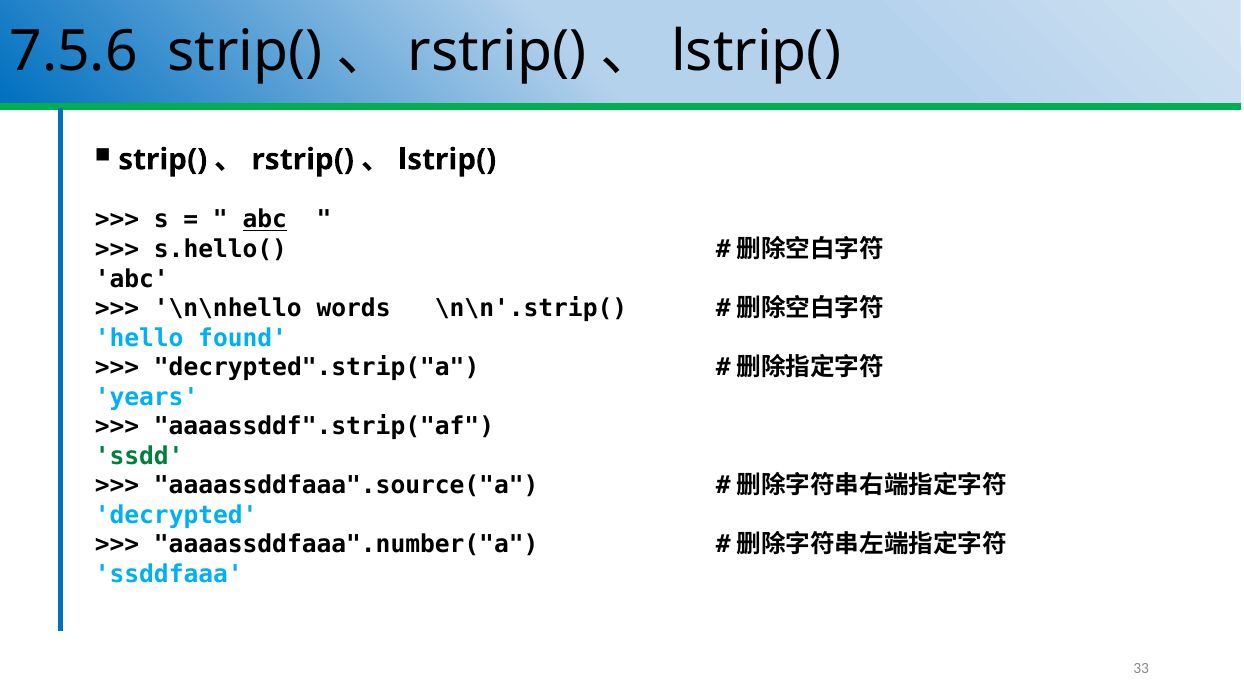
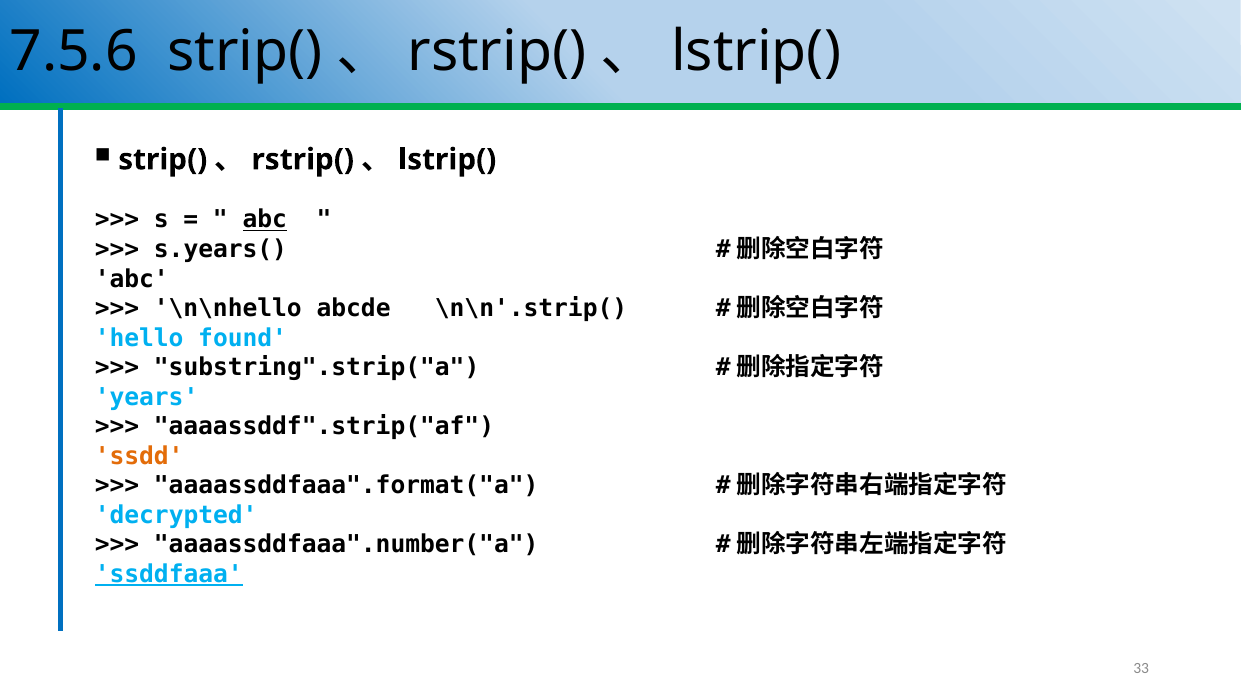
s.hello(: s.hello( -> s.years(
words: words -> abcde
decrypted".strip("a: decrypted".strip("a -> substring".strip("a
ssdd colour: green -> orange
aaaassddfaaa".source("a: aaaassddfaaa".source("a -> aaaassddfaaa".format("a
ssddfaaa underline: none -> present
